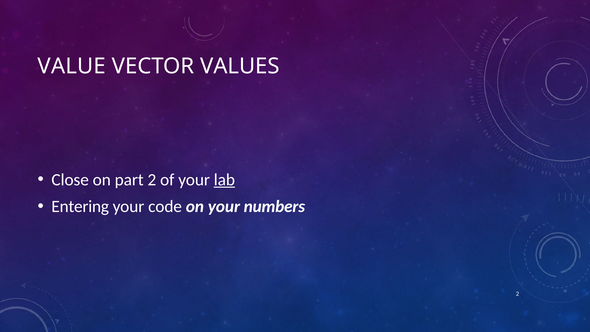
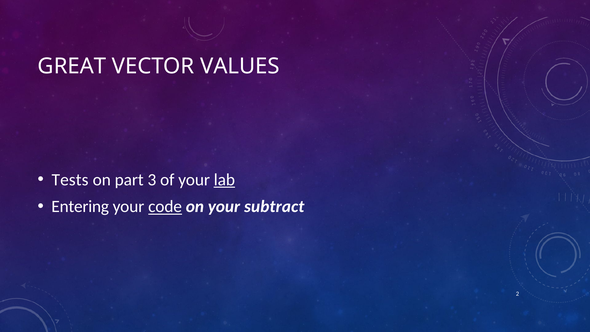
VALUE: VALUE -> GREAT
Close: Close -> Tests
part 2: 2 -> 3
code underline: none -> present
numbers: numbers -> subtract
